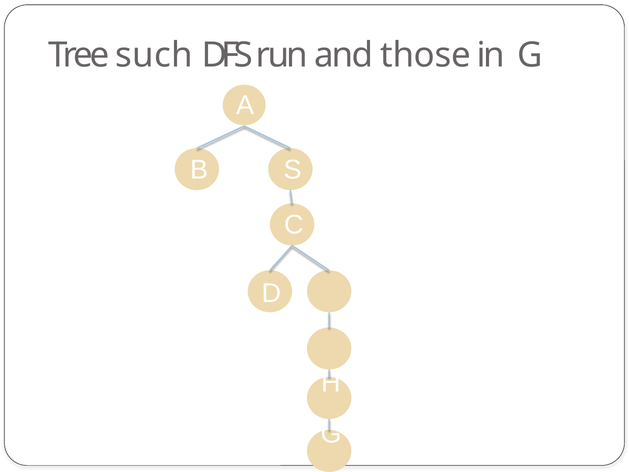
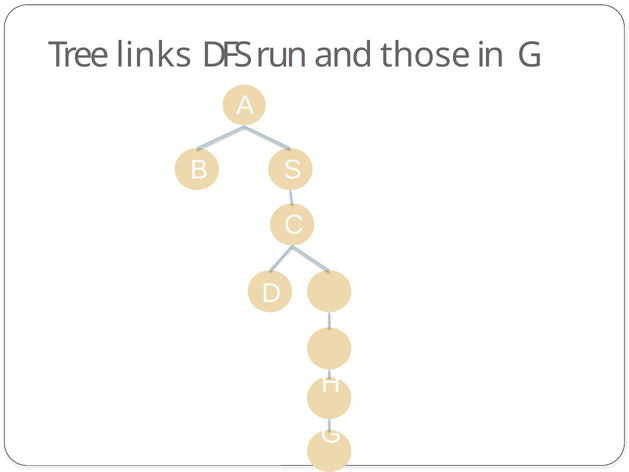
such: such -> links
